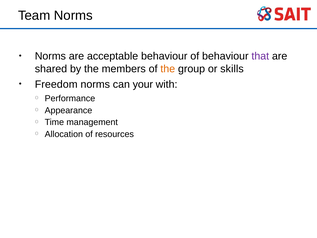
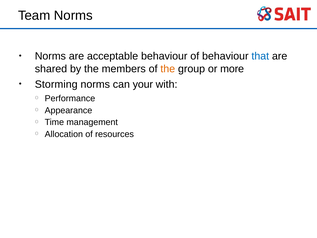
that colour: purple -> blue
skills: skills -> more
Freedom: Freedom -> Storming
